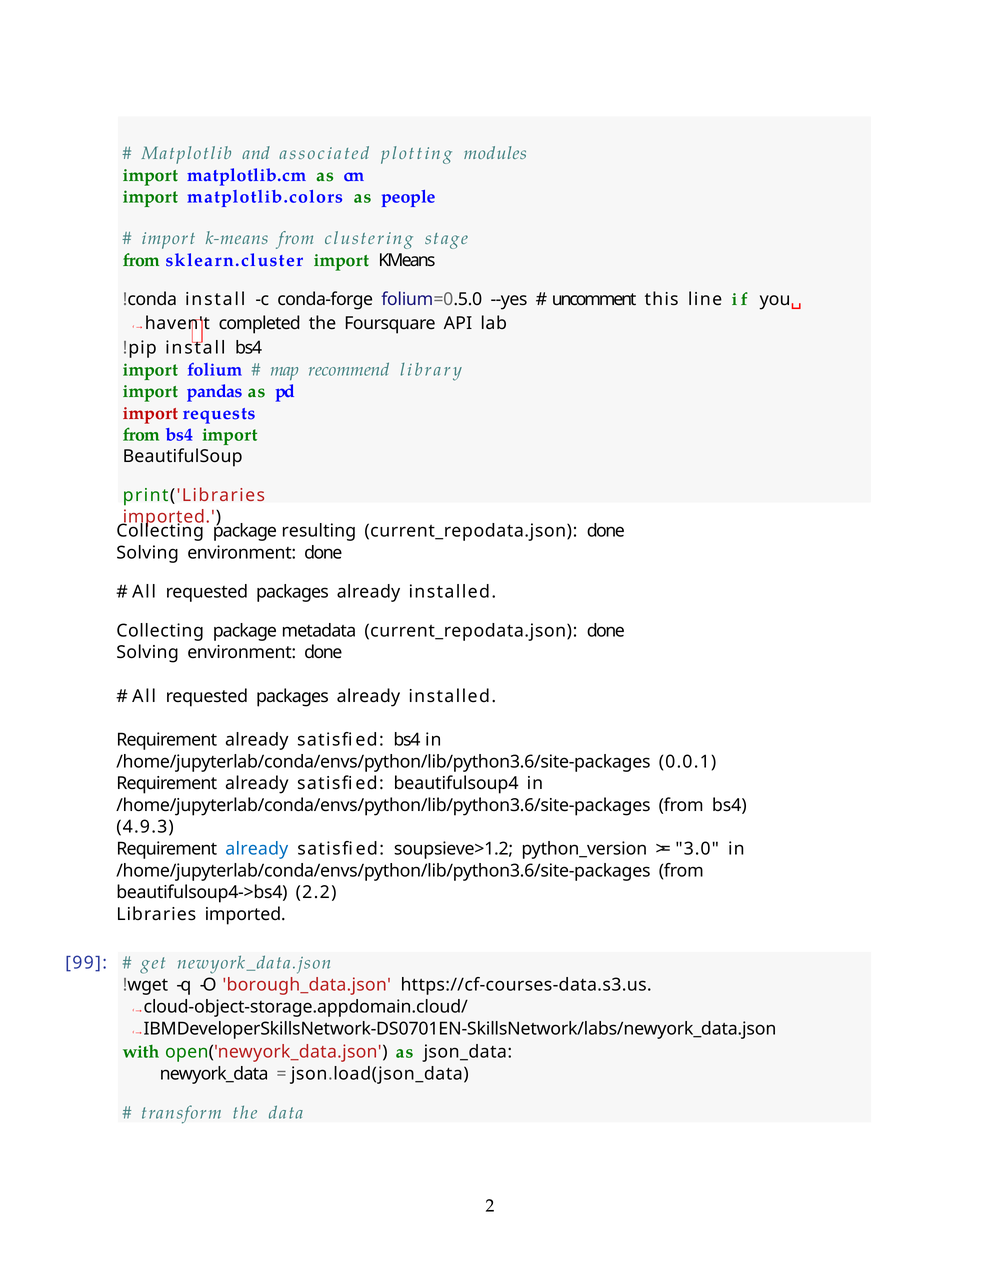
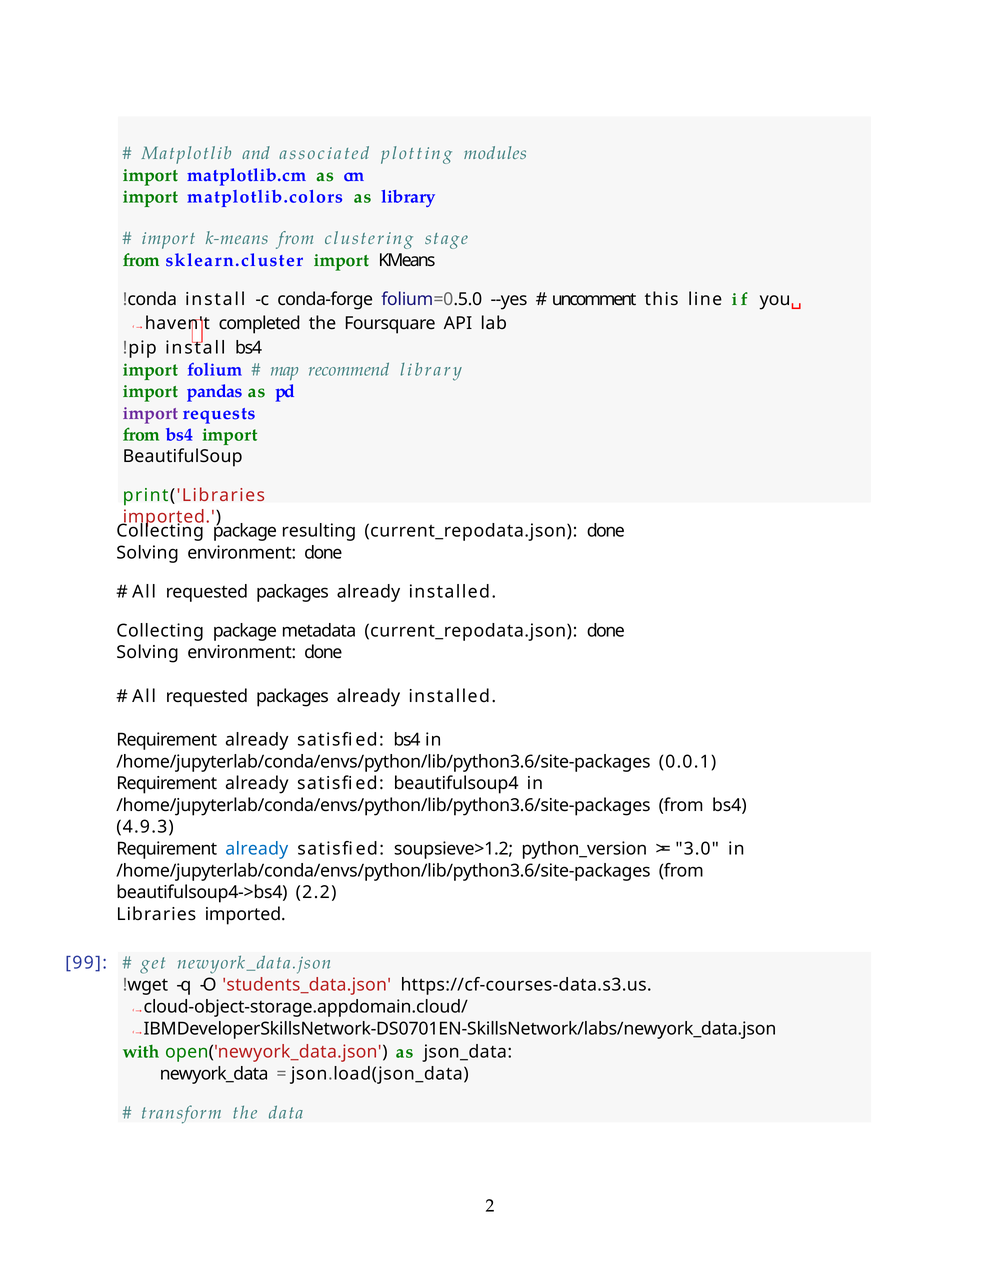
as people: people -> library
import at (150, 413) colour: red -> purple
borough_data.json: borough_data.json -> students_data.json
